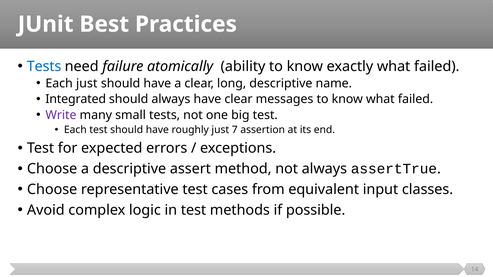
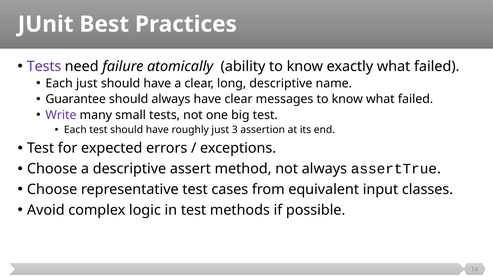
Tests at (44, 66) colour: blue -> purple
Integrated: Integrated -> Guarantee
7: 7 -> 3
